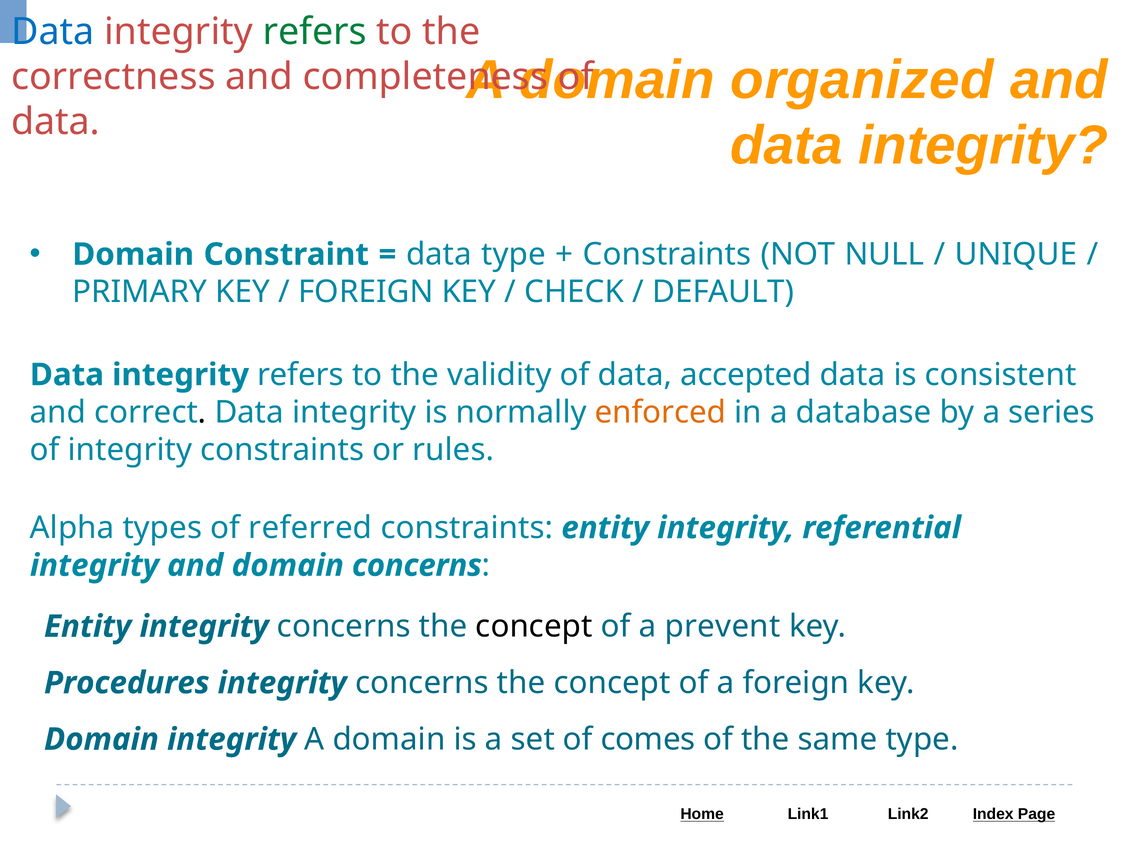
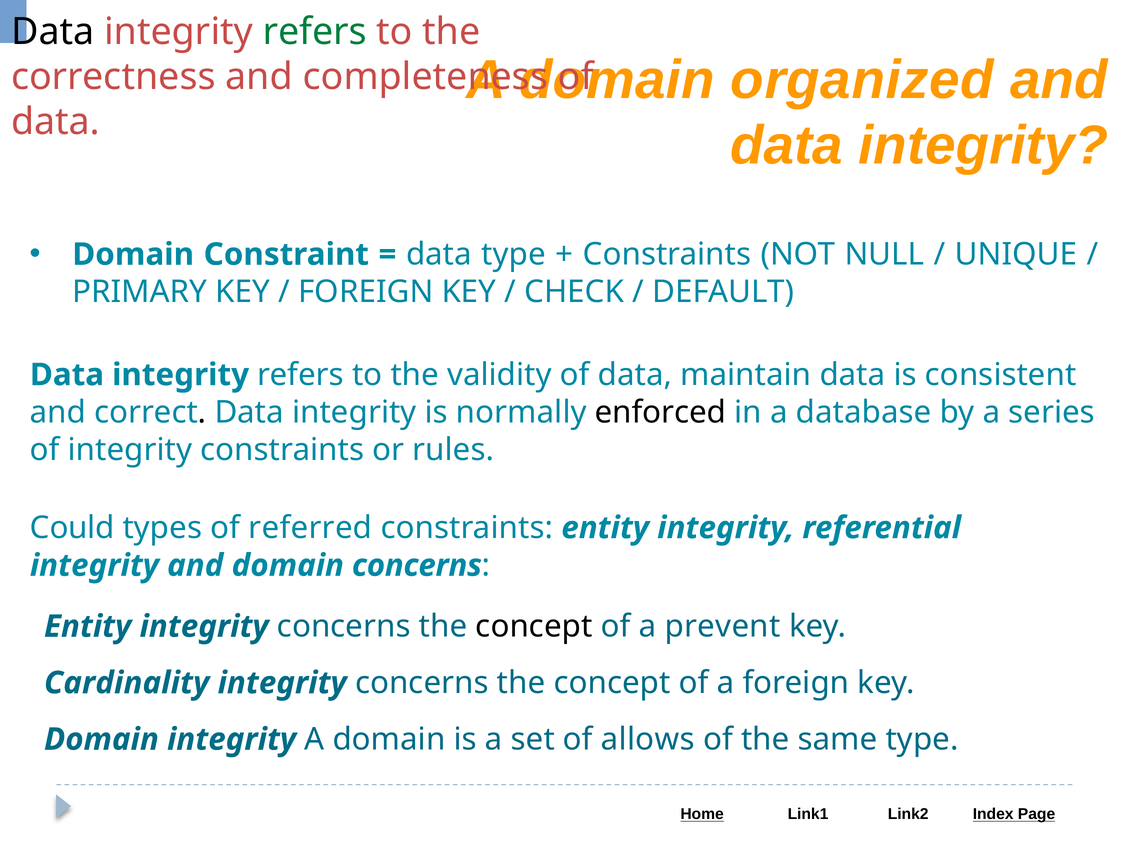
Data at (53, 32) colour: blue -> black
accepted: accepted -> maintain
enforced colour: orange -> black
Alpha: Alpha -> Could
Procedures: Procedures -> Cardinality
comes: comes -> allows
